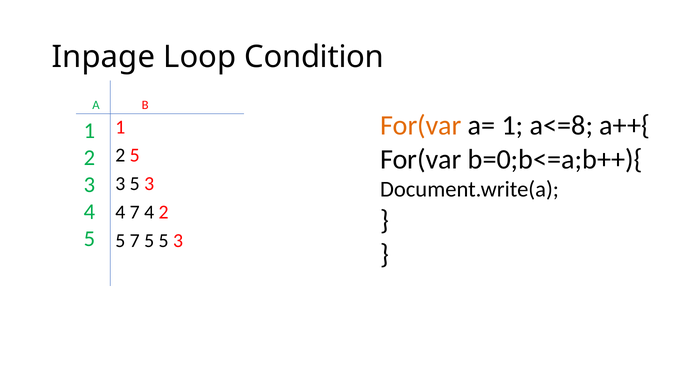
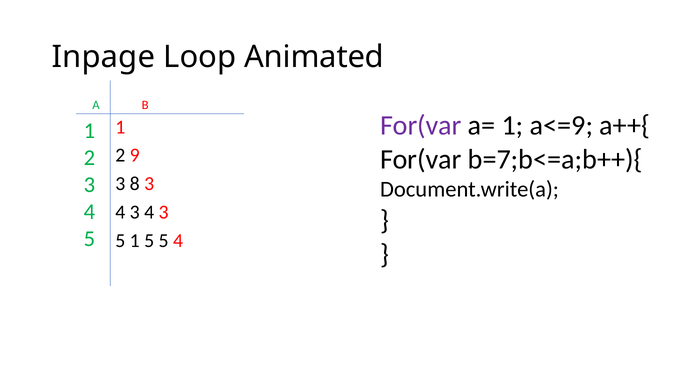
Condition: Condition -> Animated
For(var at (421, 126) colour: orange -> purple
a<=8: a<=8 -> a<=9
5 at (135, 155): 5 -> 9
b=0;b<=a;b++){: b=0;b<=a;b++){ -> b=7;b<=a;b++){
3 5: 5 -> 8
7 at (135, 212): 7 -> 3
2 at (164, 212): 2 -> 3
5 7: 7 -> 1
5 5 3: 3 -> 4
